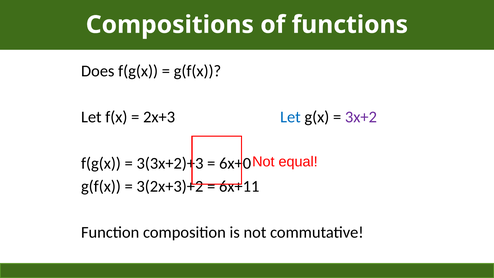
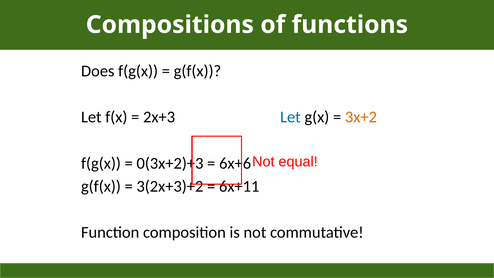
3x+2 colour: purple -> orange
3(3x+2)+3: 3(3x+2)+3 -> 0(3x+2)+3
6x+0: 6x+0 -> 6x+6
